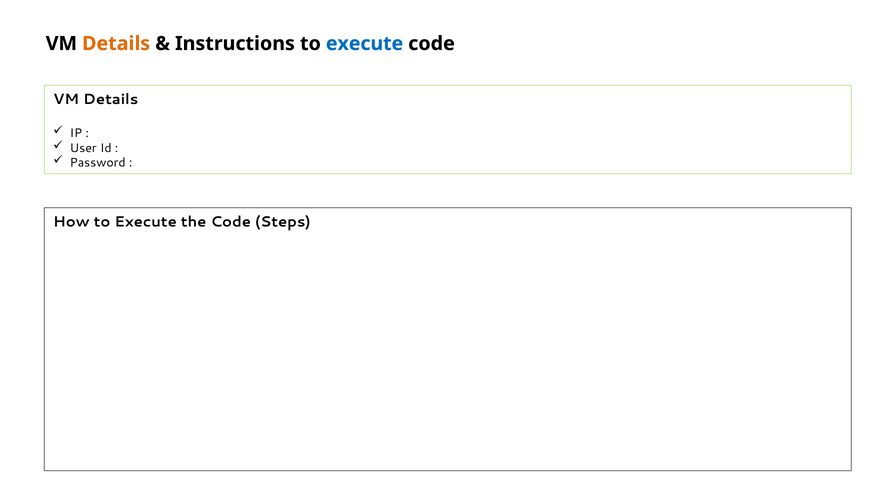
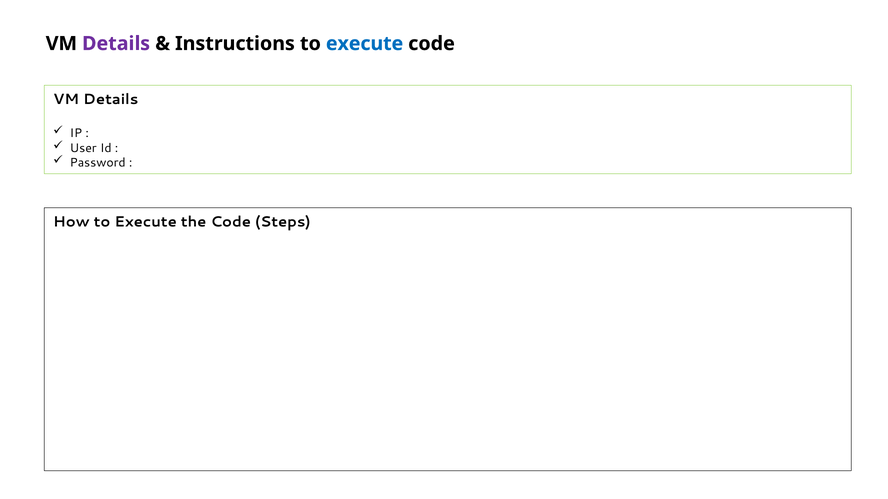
Details at (116, 44) colour: orange -> purple
